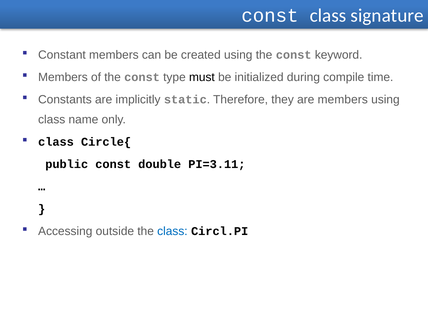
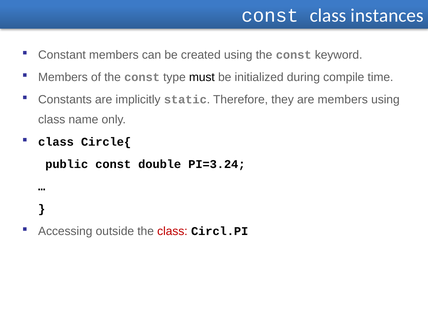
signature: signature -> instances
PI=3.11: PI=3.11 -> PI=3.24
class at (172, 231) colour: blue -> red
